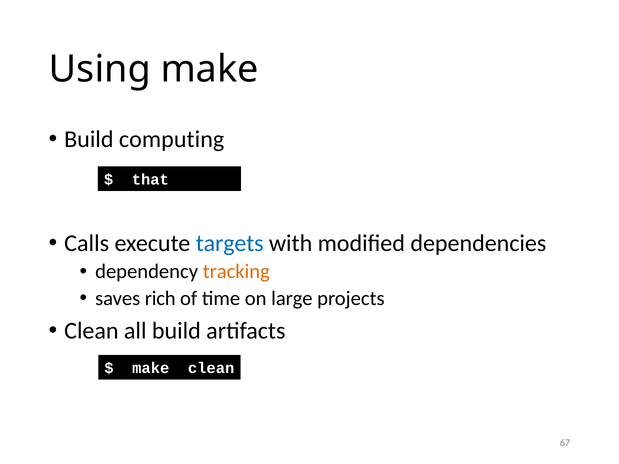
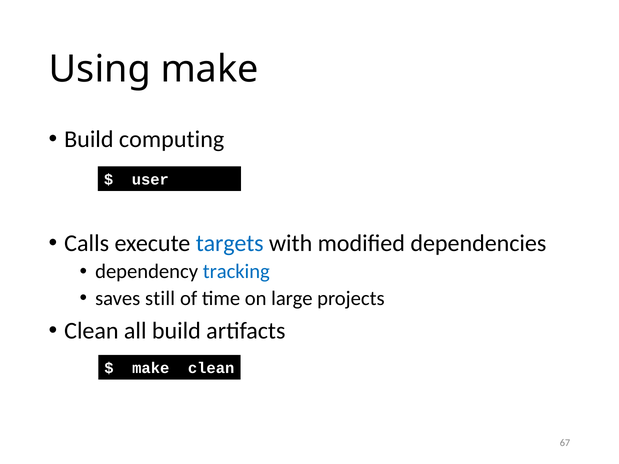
that: that -> user
tracking colour: orange -> blue
rich: rich -> still
